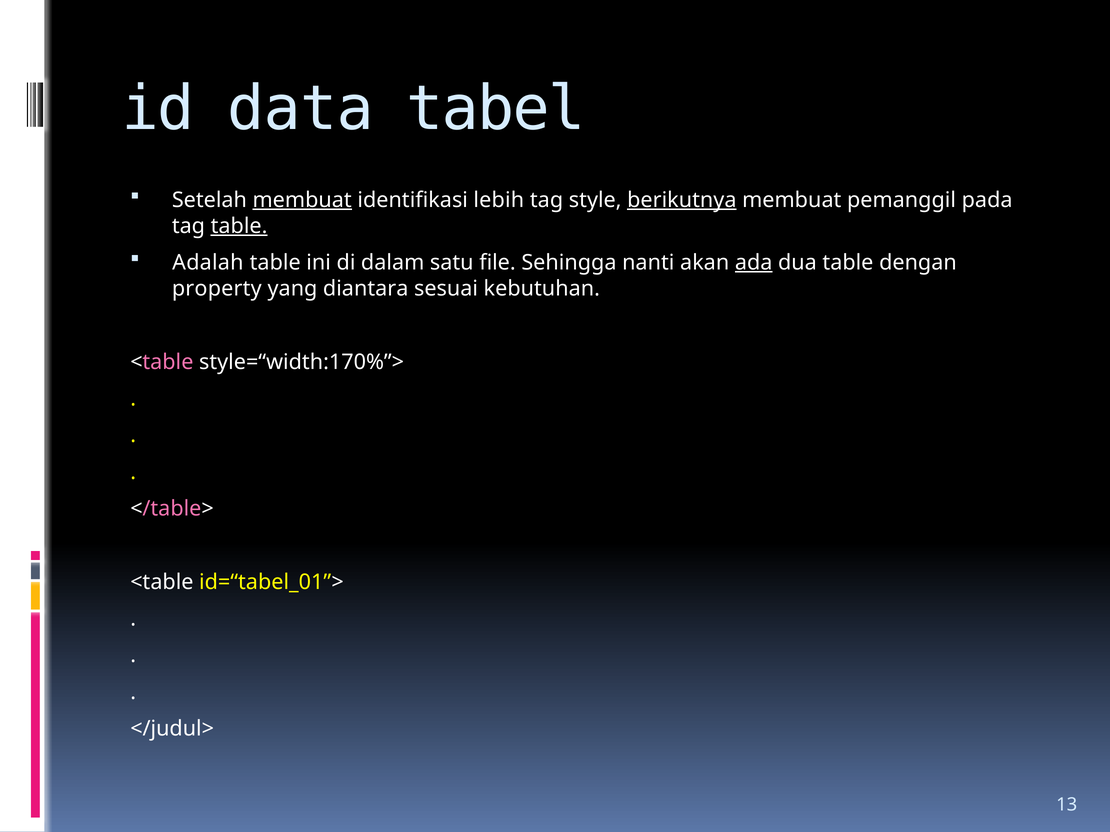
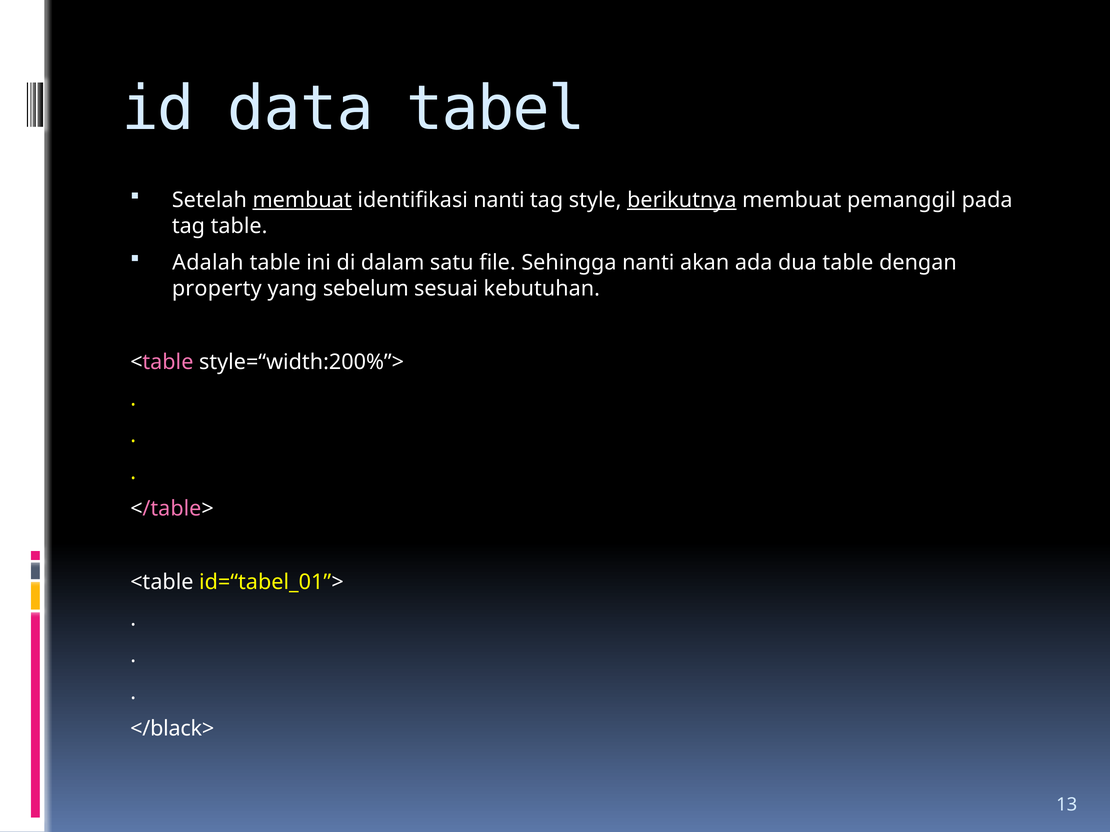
identifikasi lebih: lebih -> nanti
table at (239, 226) underline: present -> none
ada underline: present -> none
diantara: diantara -> sebelum
style=“width:170%”>: style=“width:170%”> -> style=“width:200%”>
</judul>: </judul> -> </black>
